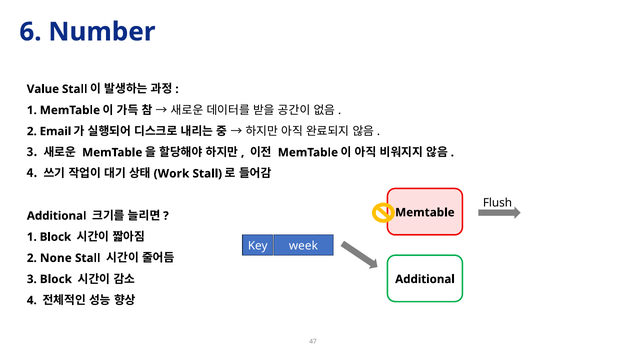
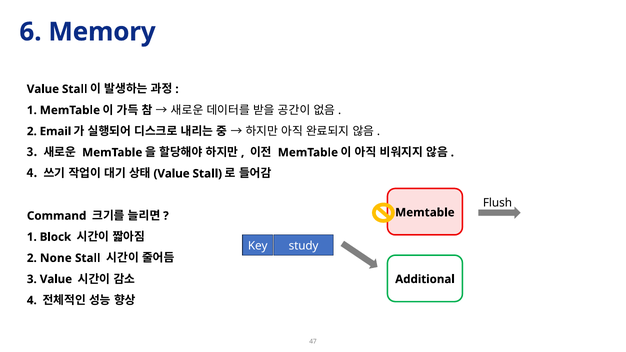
Number: Number -> Memory
Work at (171, 174): Work -> Value
Additional at (57, 216): Additional -> Command
week: week -> study
3 Block: Block -> Value
